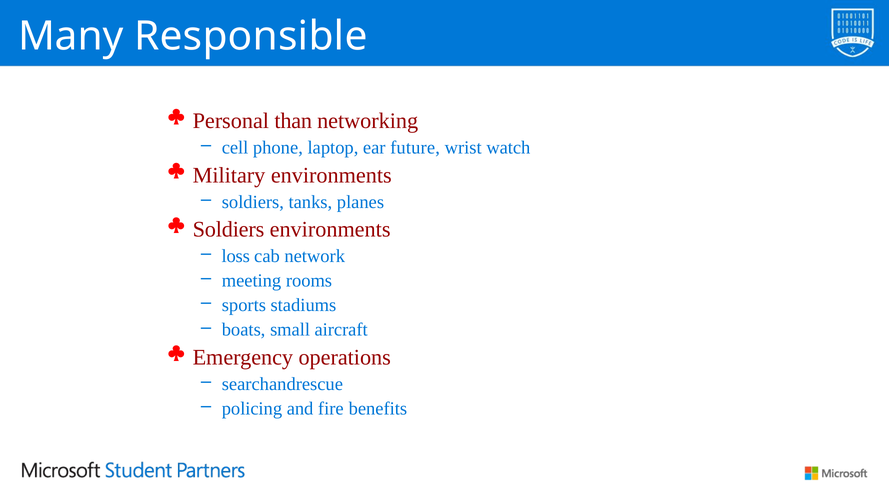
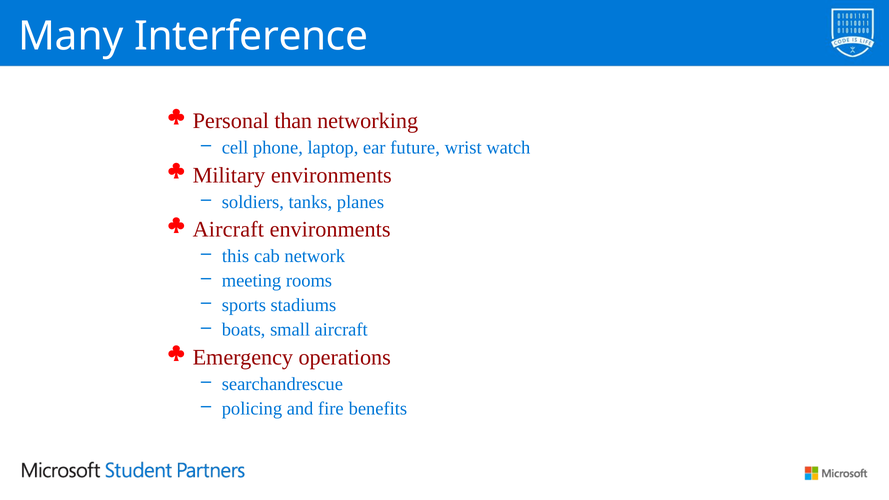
Responsible: Responsible -> Interference
Soldiers at (228, 230): Soldiers -> Aircraft
loss: loss -> this
